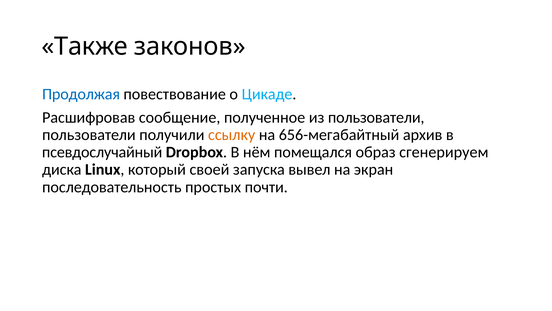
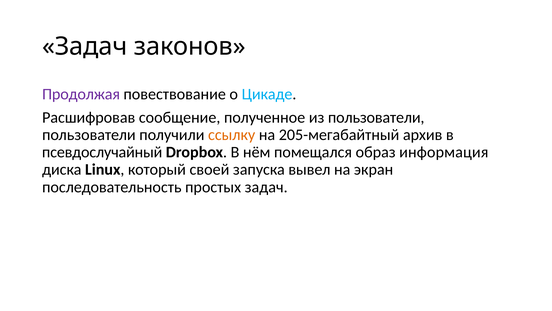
Также at (85, 46): Также -> Задач
Продолжая colour: blue -> purple
656-мегабайтный: 656-мегабайтный -> 205-мегабайтный
сгенерируем: сгенерируем -> информация
простых почти: почти -> задач
